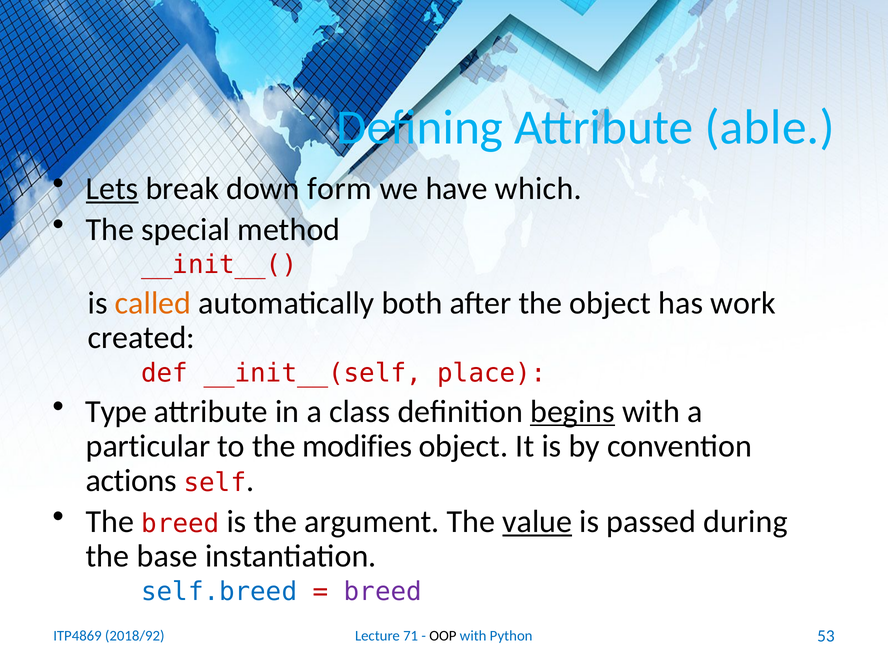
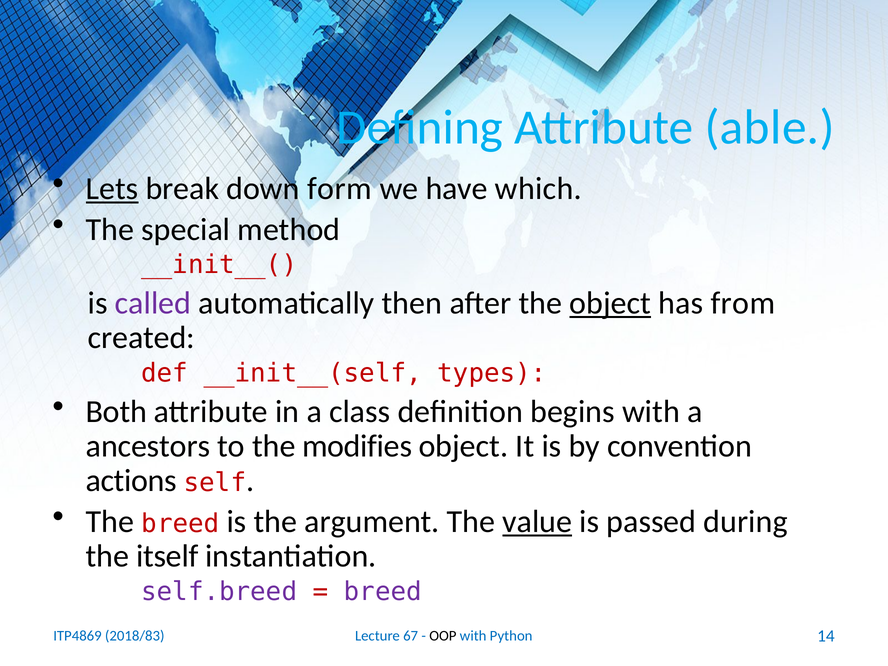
called colour: orange -> purple
both: both -> then
object at (610, 303) underline: none -> present
work: work -> from
place: place -> types
Type: Type -> Both
begins underline: present -> none
particular: particular -> ancestors
base: base -> itself
self.breed colour: blue -> purple
71: 71 -> 67
53: 53 -> 14
2018/92: 2018/92 -> 2018/83
